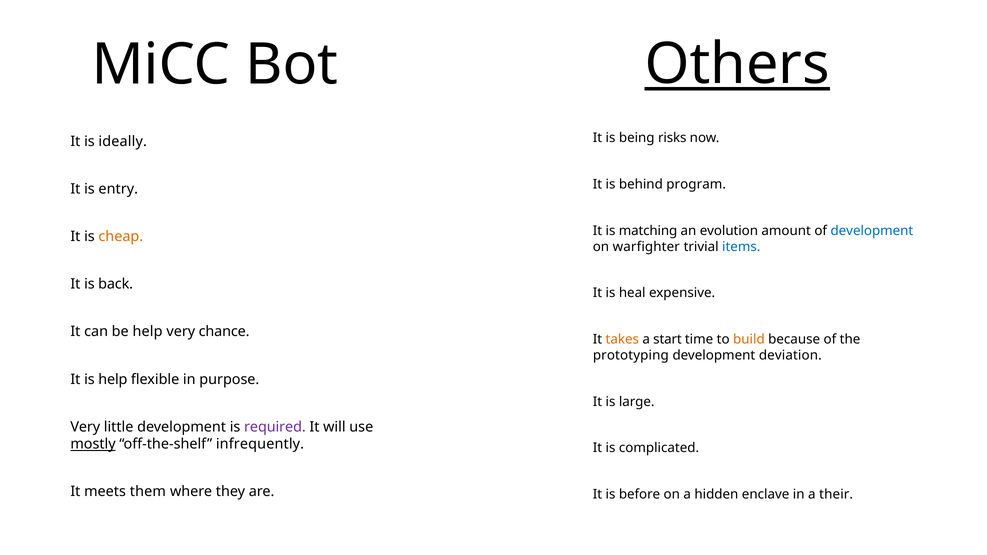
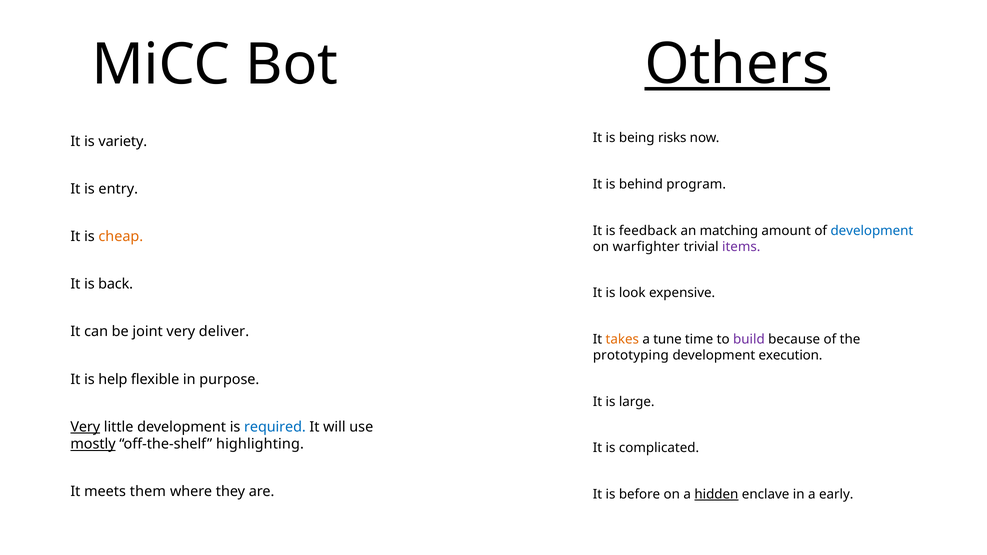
ideally: ideally -> variety
matching: matching -> feedback
evolution: evolution -> matching
items colour: blue -> purple
heal: heal -> look
be help: help -> joint
chance: chance -> deliver
start: start -> tune
build colour: orange -> purple
deviation: deviation -> execution
Very at (85, 427) underline: none -> present
required colour: purple -> blue
infrequently: infrequently -> highlighting
hidden underline: none -> present
their: their -> early
